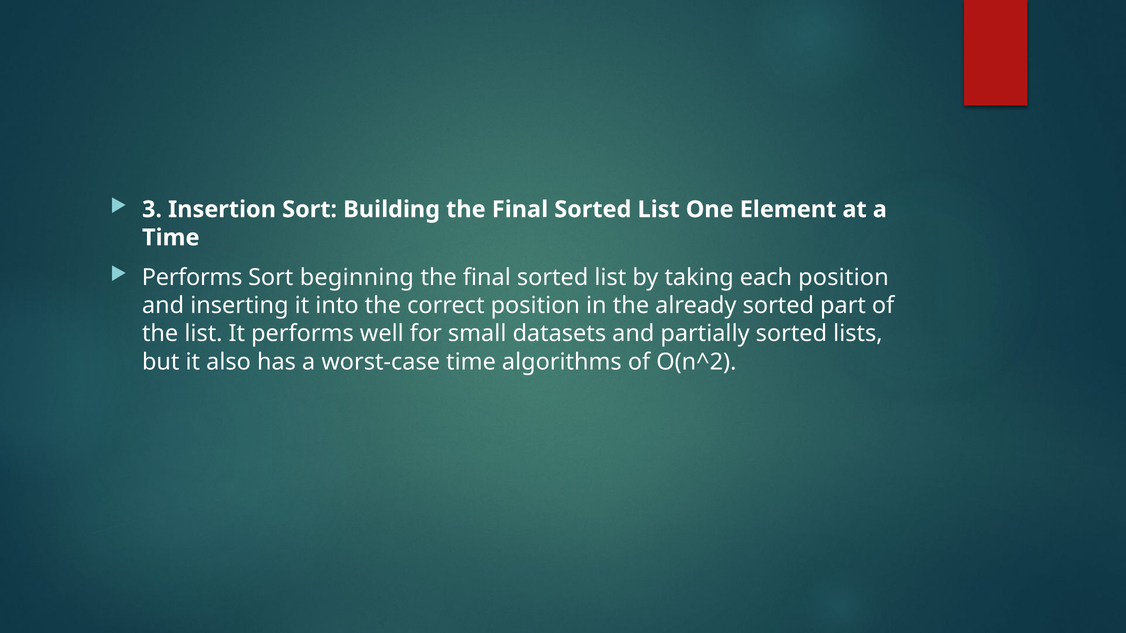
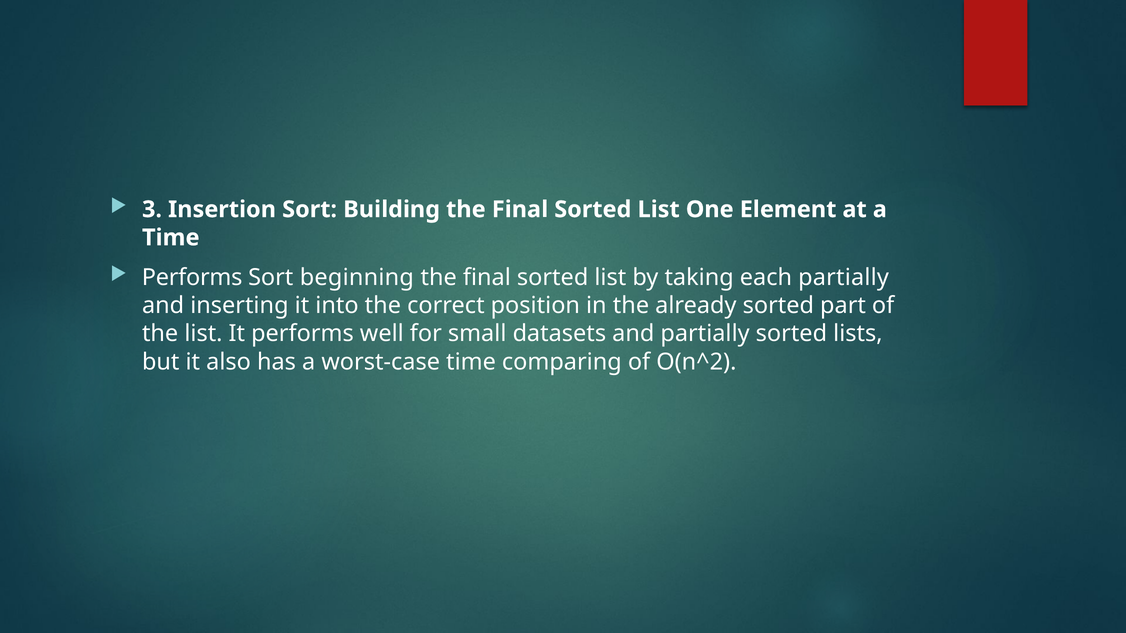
each position: position -> partially
algorithms: algorithms -> comparing
